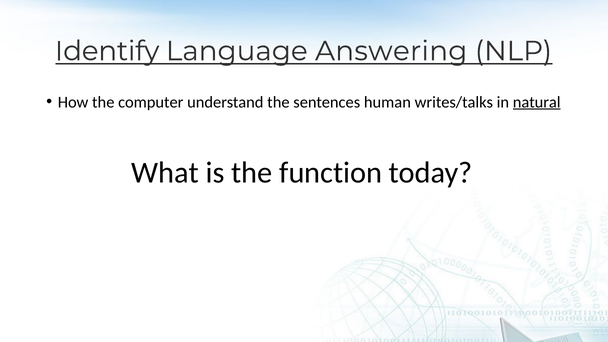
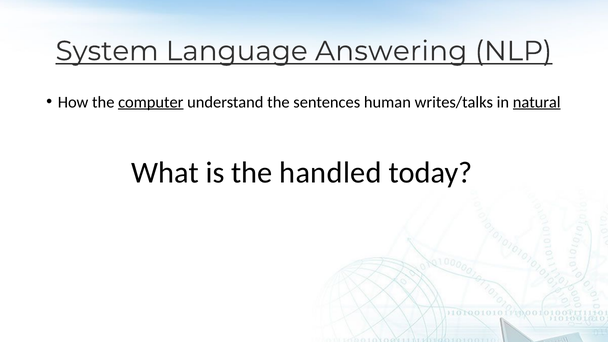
Identify: Identify -> System
computer underline: none -> present
function: function -> handled
